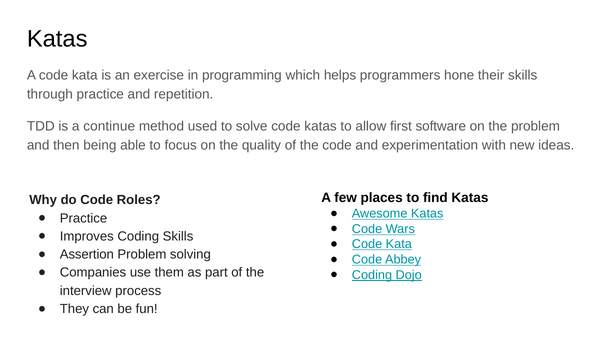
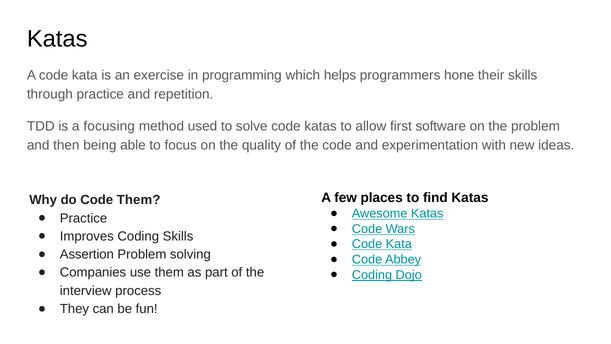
continue: continue -> focusing
Code Roles: Roles -> Them
